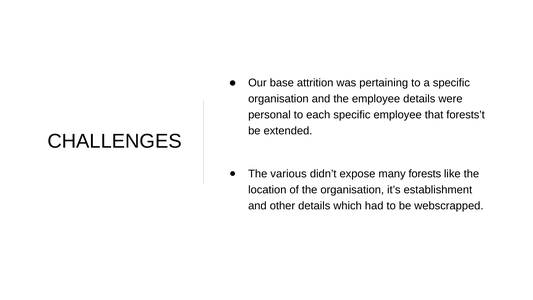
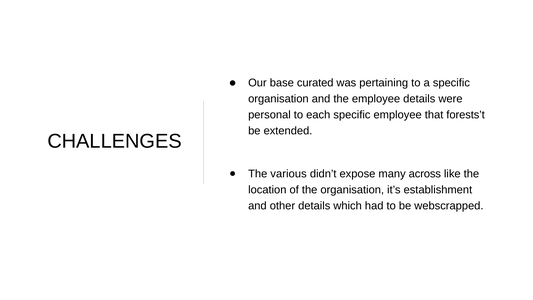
attrition: attrition -> curated
forests: forests -> across
